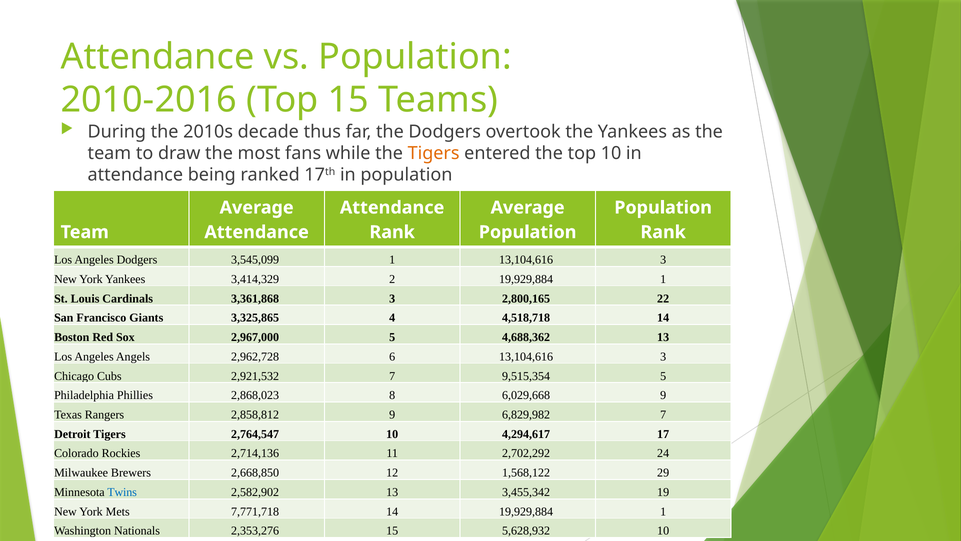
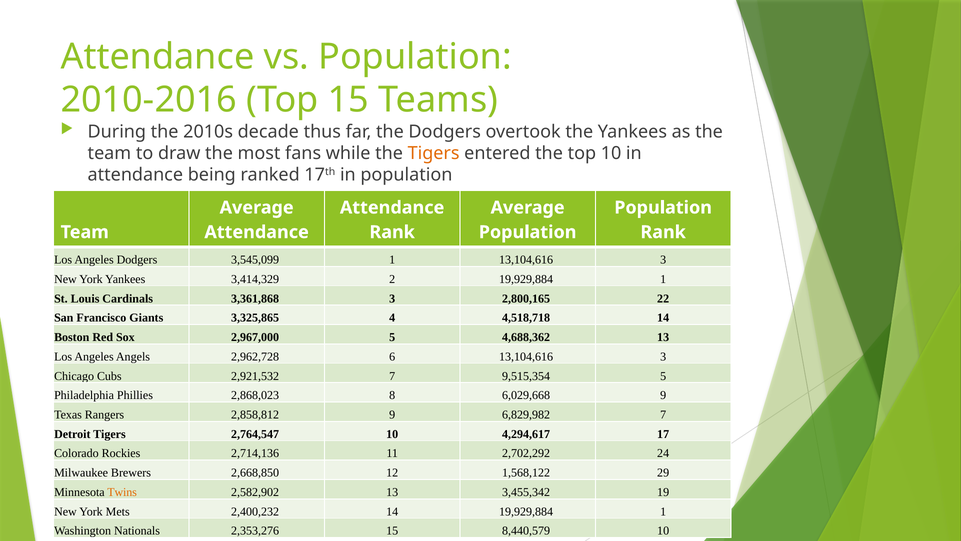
Twins colour: blue -> orange
7,771,718: 7,771,718 -> 2,400,232
5,628,932: 5,628,932 -> 8,440,579
